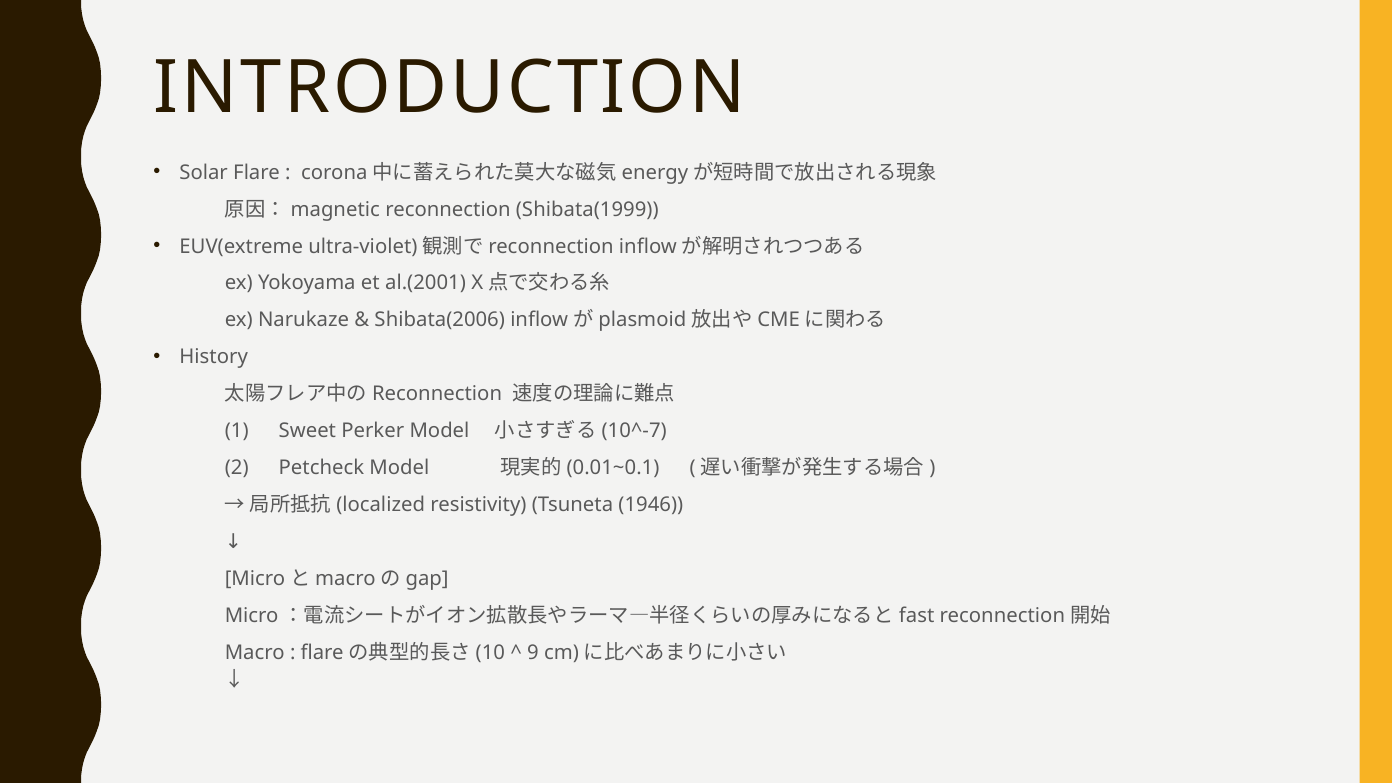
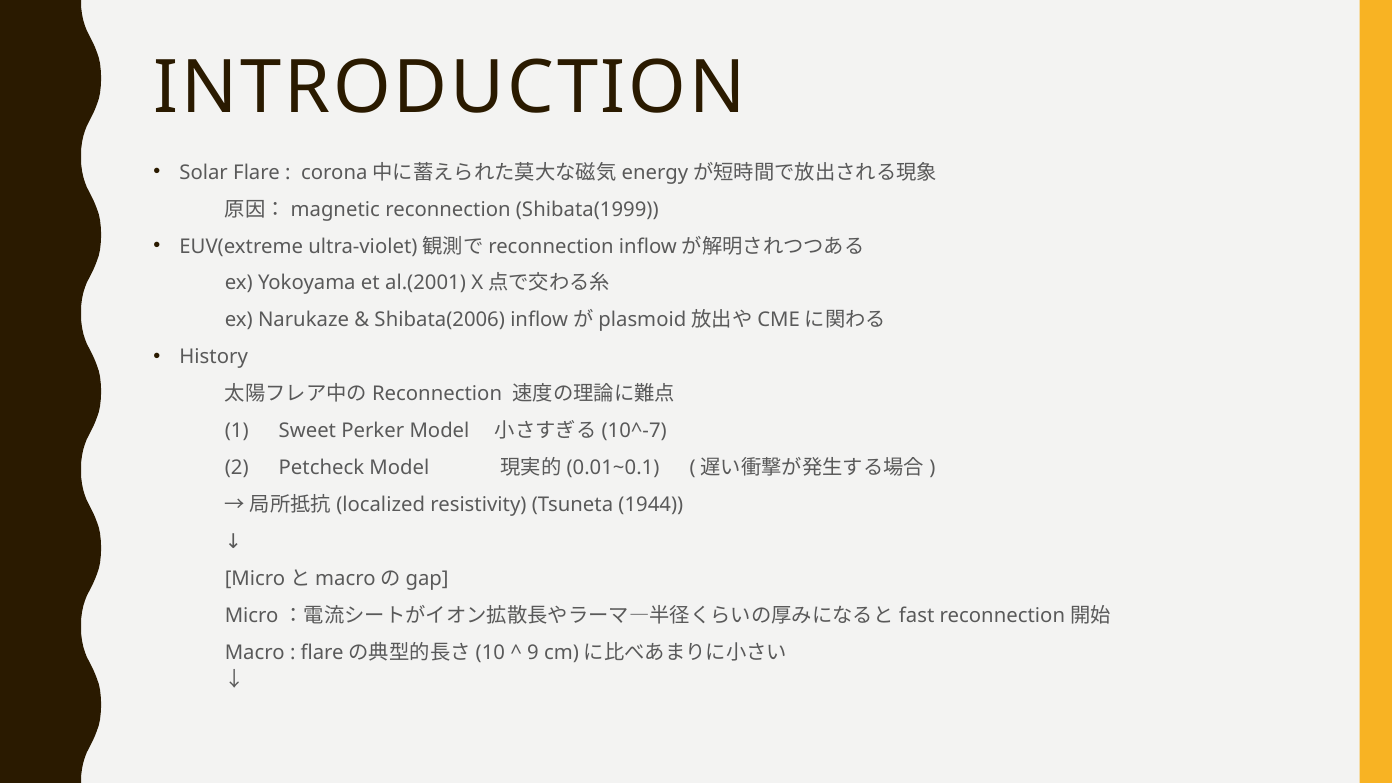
1946: 1946 -> 1944
